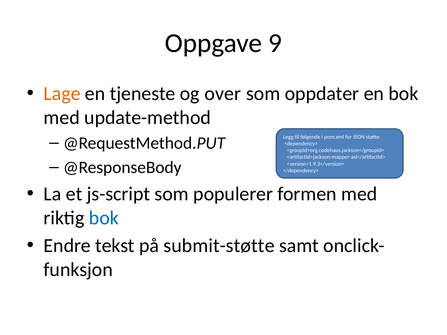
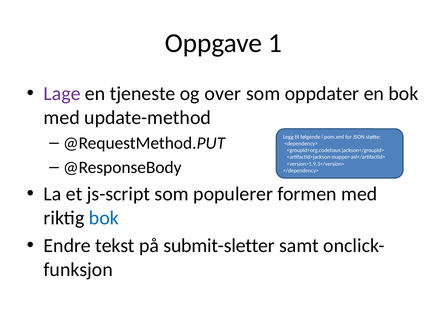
9: 9 -> 1
Lage colour: orange -> purple
submit-støtte: submit-støtte -> submit-sletter
